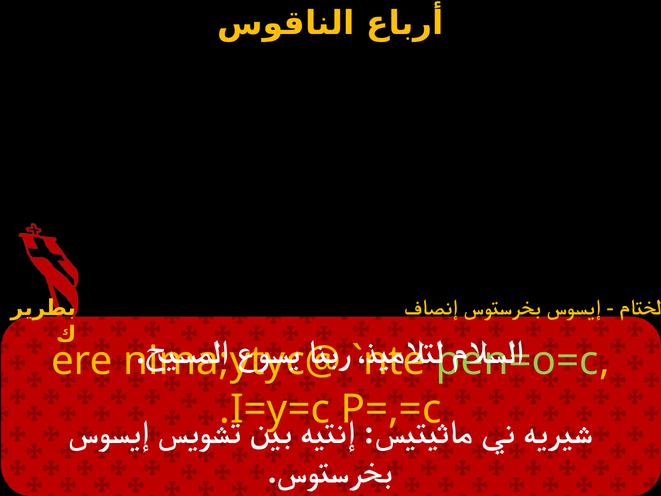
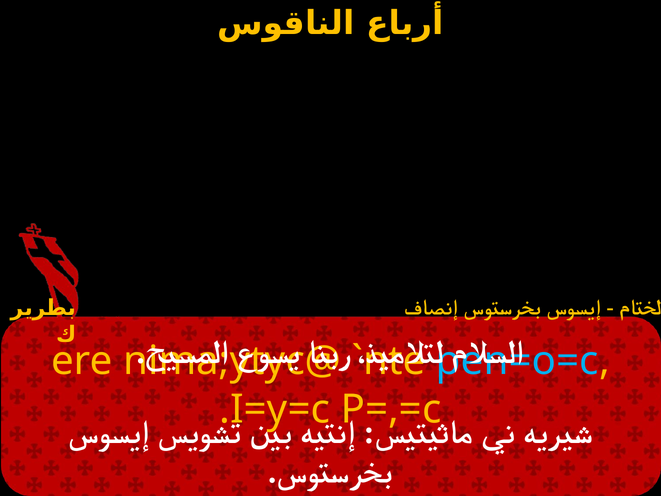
pen=o=c colour: light green -> light blue
